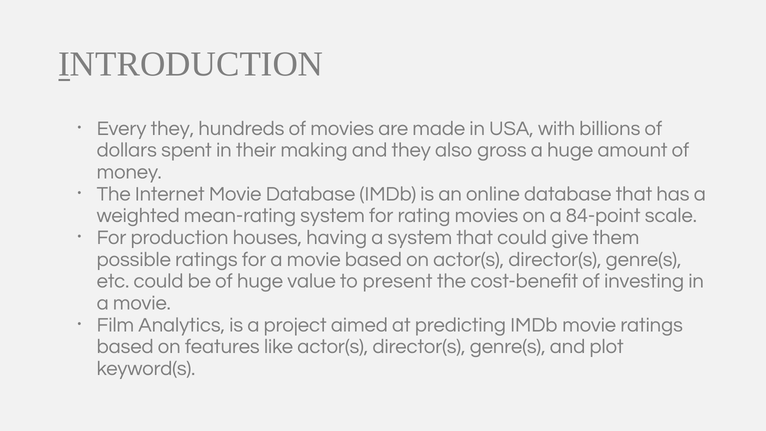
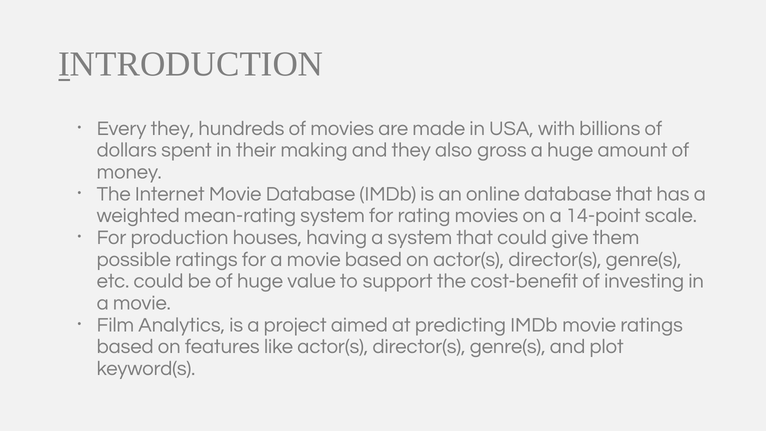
84-point: 84-point -> 14-point
present: present -> support
